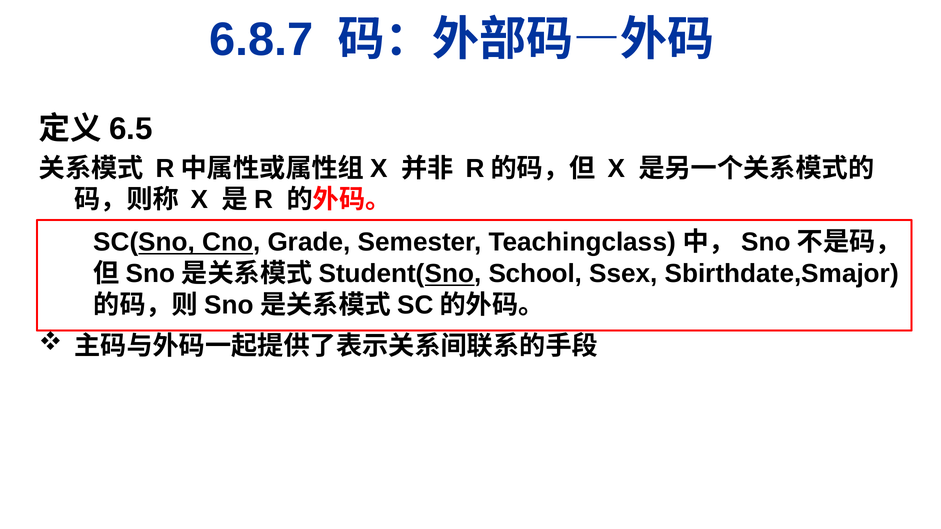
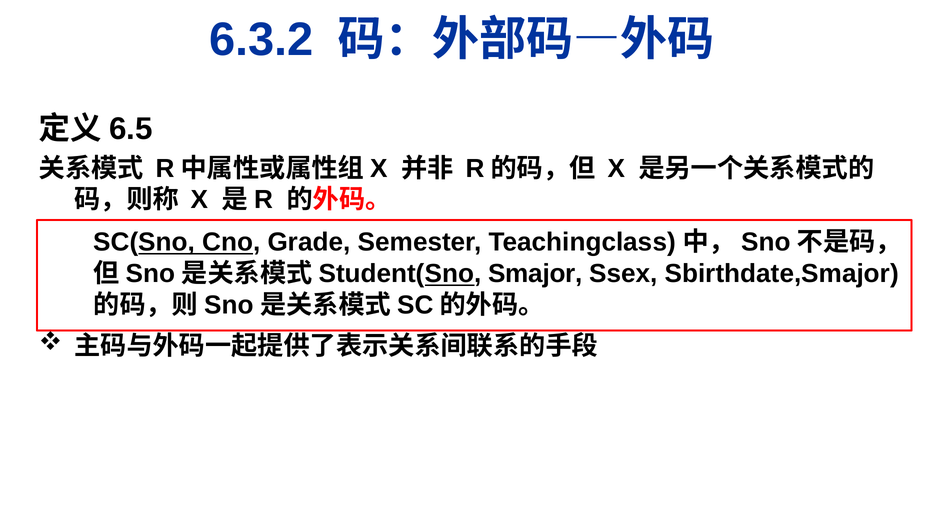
6.8.7: 6.8.7 -> 6.3.2
School: School -> Smajor
